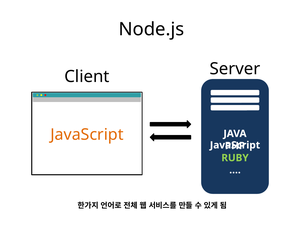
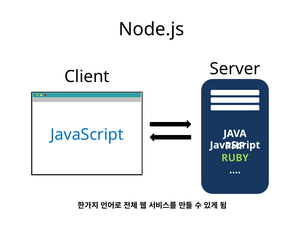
JavaScript at (87, 135) colour: orange -> blue
